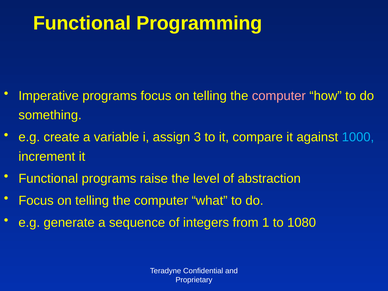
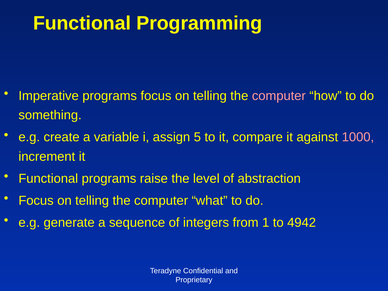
3: 3 -> 5
1000 colour: light blue -> pink
1080: 1080 -> 4942
